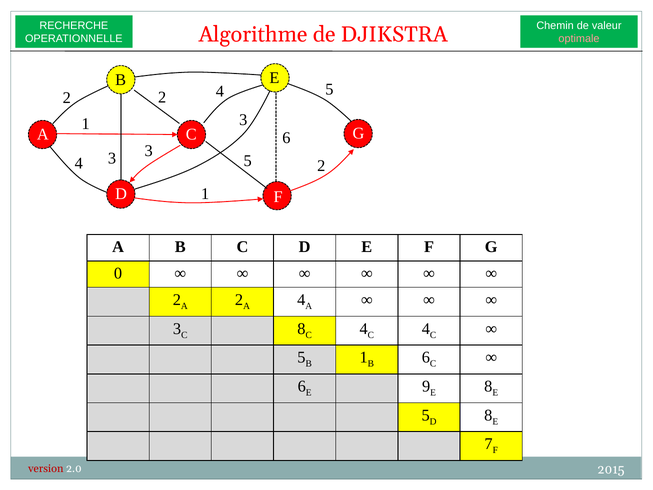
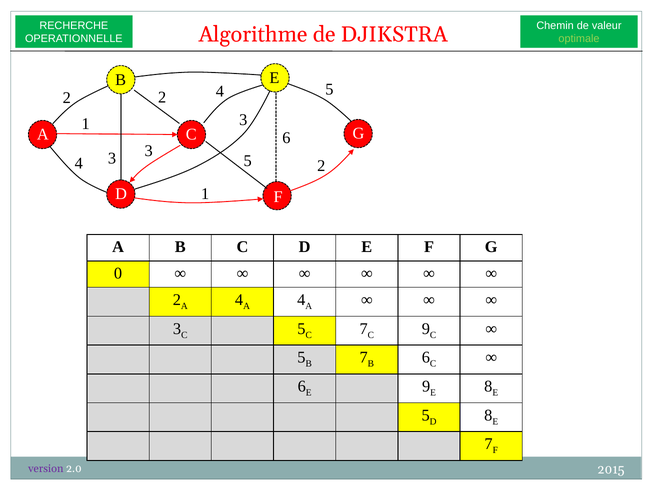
optimale colour: pink -> light green
2 A 2: 2 -> 4
C 8: 8 -> 5
4 at (364, 328): 4 -> 7
4 at (426, 328): 4 -> 9
B 1: 1 -> 7
version colour: red -> purple
